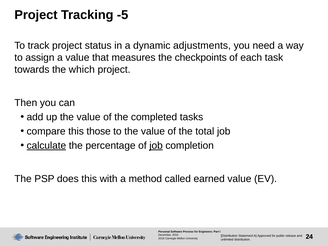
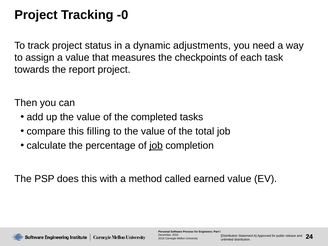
-5: -5 -> -0
which: which -> report
those: those -> filling
calculate underline: present -> none
